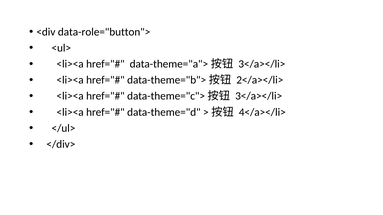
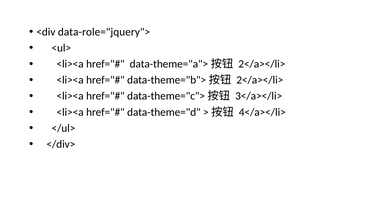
data-role="button">: data-role="button"> -> data-role="jquery">
3</a></li> at (262, 64): 3</a></li> -> 2</a></li>
